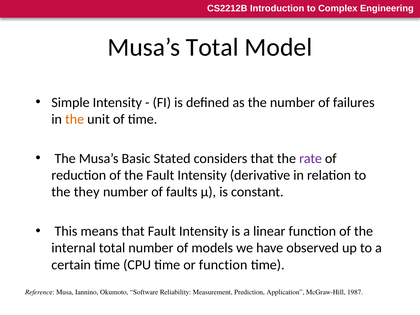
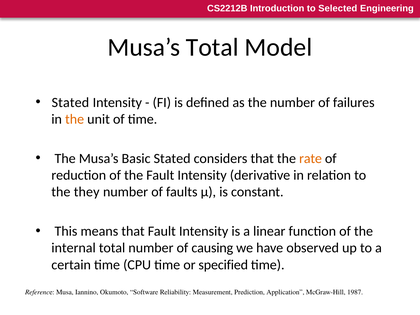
Complex: Complex -> Selected
Simple at (70, 102): Simple -> Stated
rate colour: purple -> orange
models: models -> causing
or function: function -> specified
